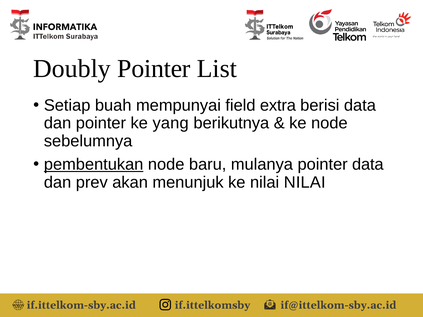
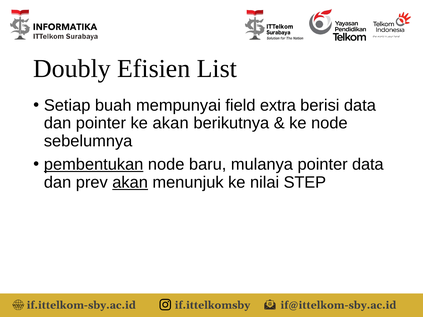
Doubly Pointer: Pointer -> Efisien
ke yang: yang -> akan
akan at (130, 182) underline: none -> present
nilai NILAI: NILAI -> STEP
